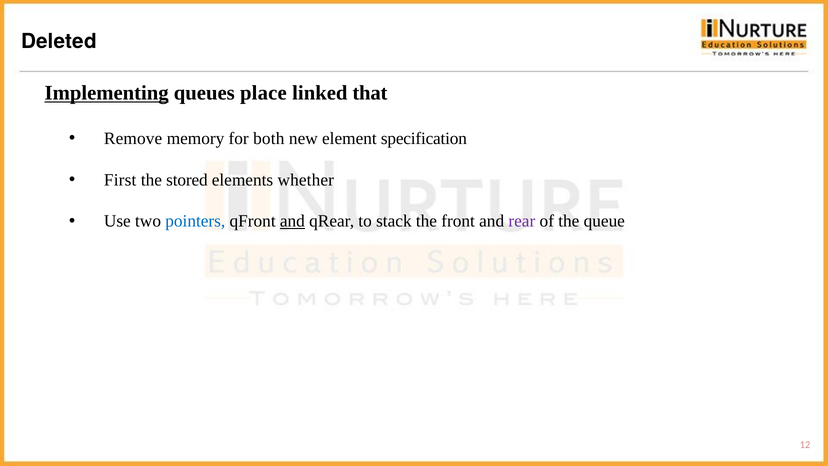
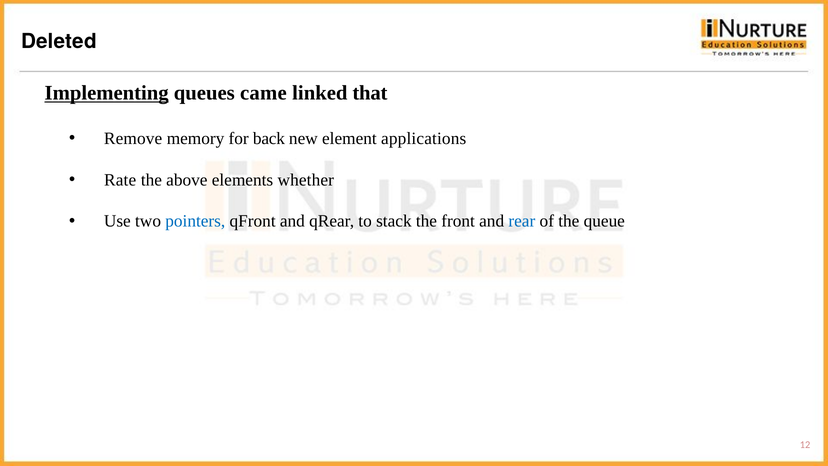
place: place -> came
both: both -> back
specification: specification -> applications
First: First -> Rate
stored: stored -> above
and at (292, 221) underline: present -> none
rear colour: purple -> blue
